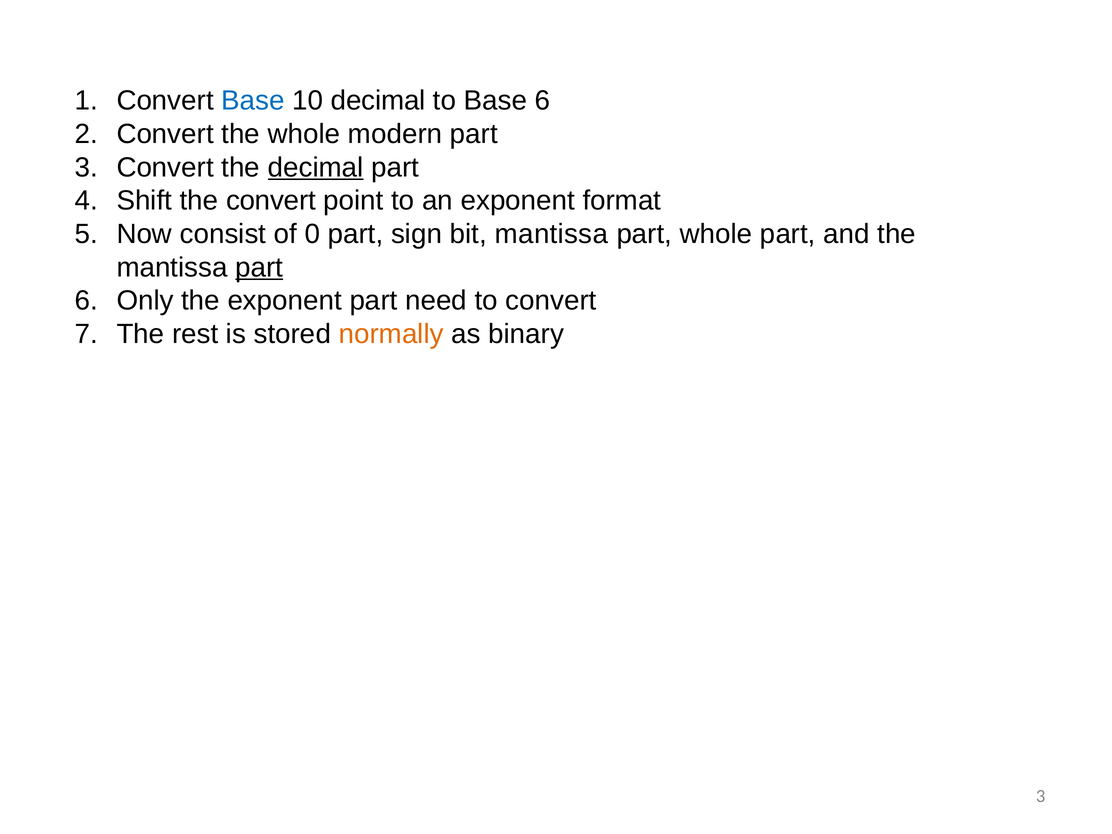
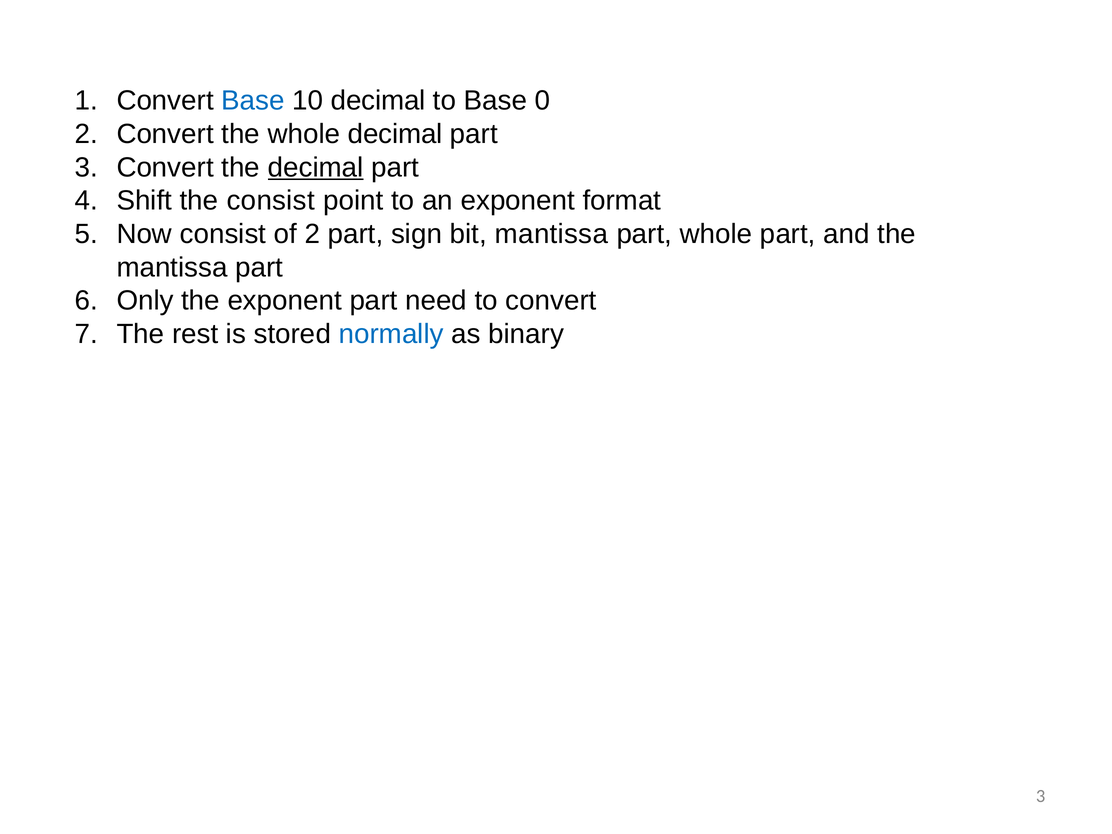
Base 6: 6 -> 0
whole modern: modern -> decimal
the convert: convert -> consist
of 0: 0 -> 2
part at (259, 267) underline: present -> none
normally colour: orange -> blue
